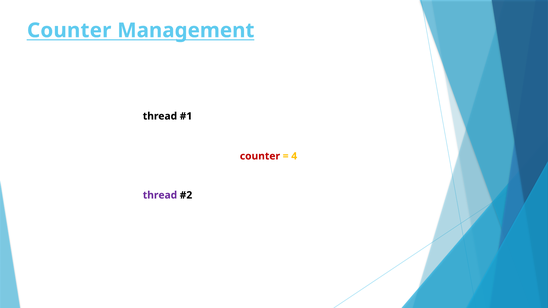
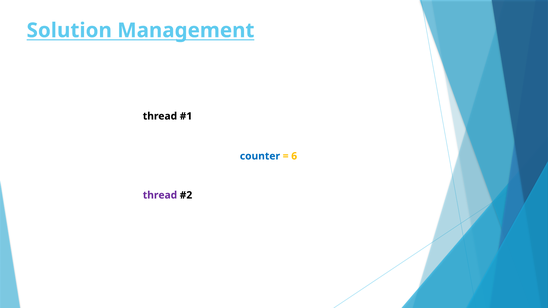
Counter at (69, 30): Counter -> Solution
counter at (260, 156) colour: red -> blue
4: 4 -> 6
